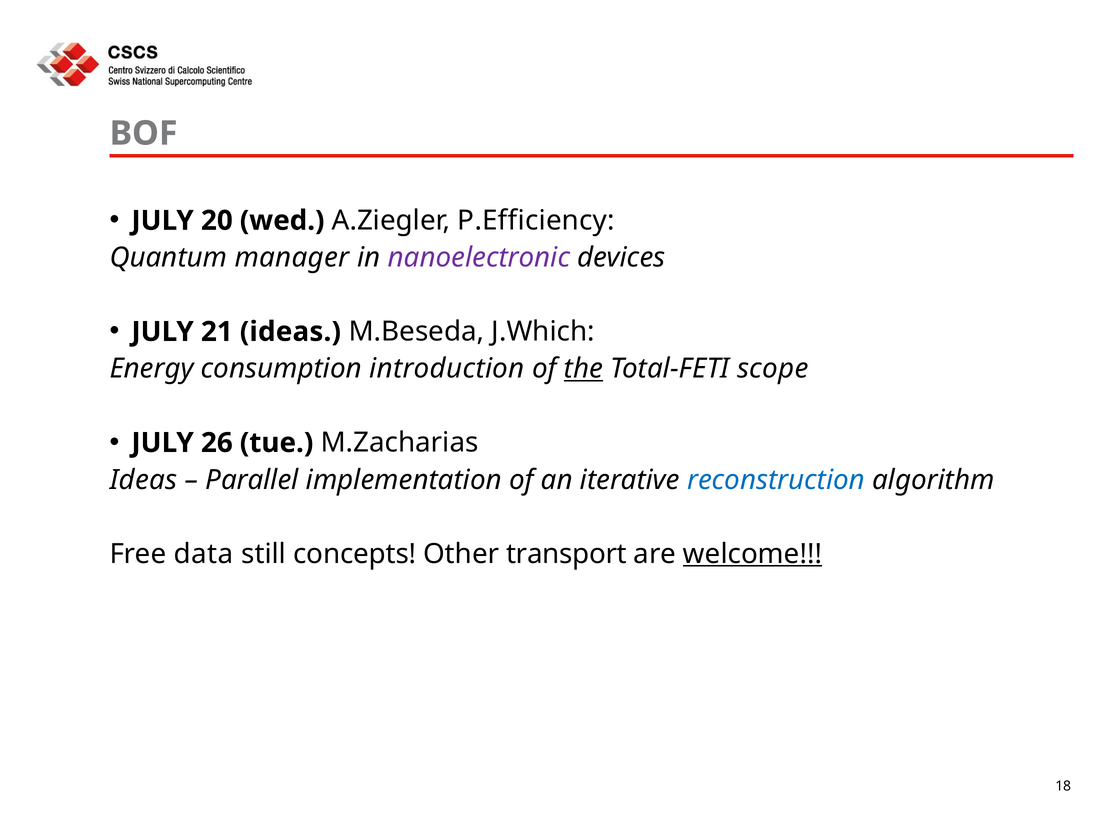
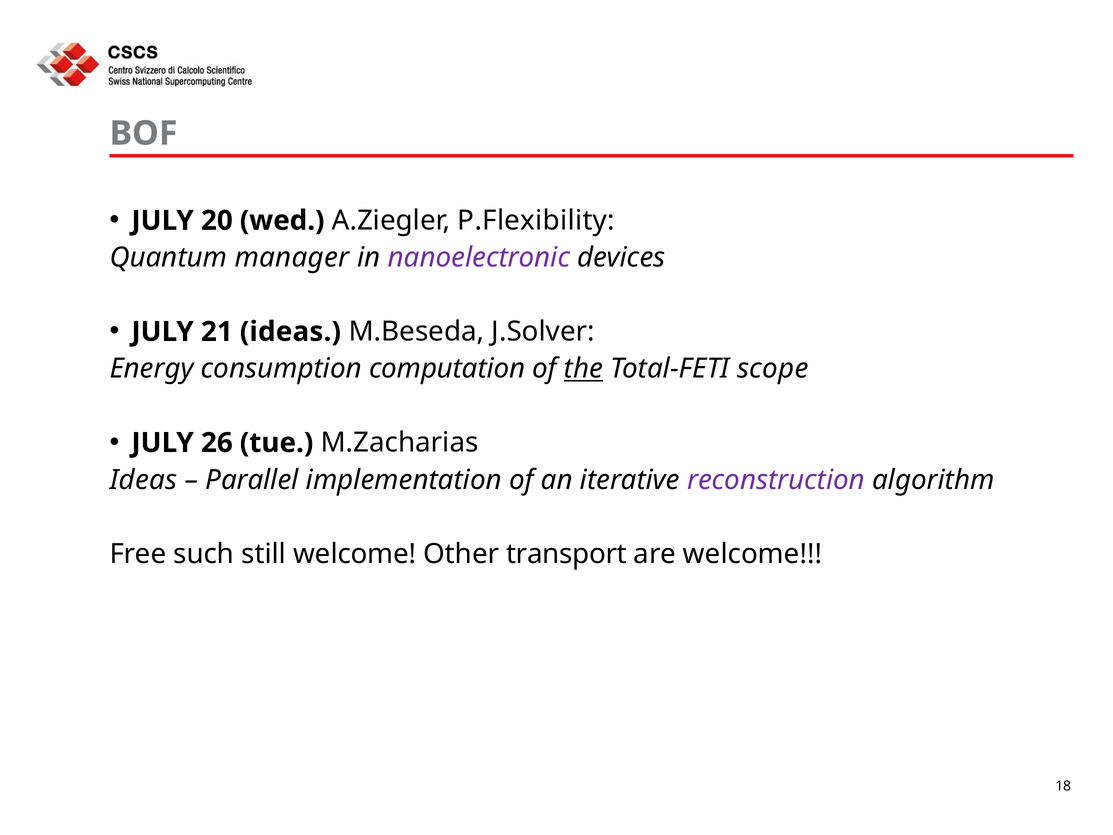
P.Efficiency: P.Efficiency -> P.Flexibility
J.Which: J.Which -> J.Solver
introduction: introduction -> computation
reconstruction colour: blue -> purple
data: data -> such
still concepts: concepts -> welcome
welcome at (752, 554) underline: present -> none
